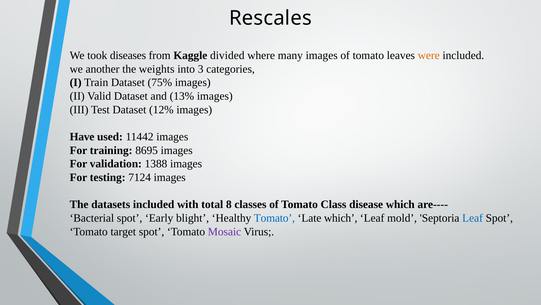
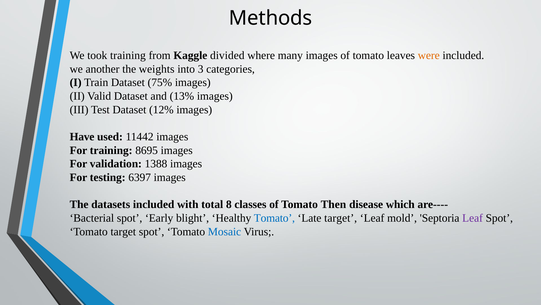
Rescales: Rescales -> Methods
took diseases: diseases -> training
7124: 7124 -> 6397
Class: Class -> Then
Late which: which -> target
Leaf at (473, 218) colour: blue -> purple
Mosaic colour: purple -> blue
